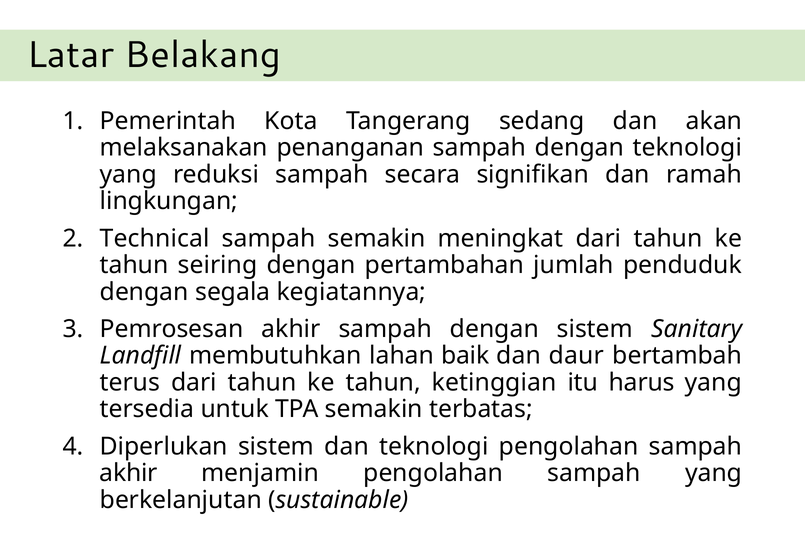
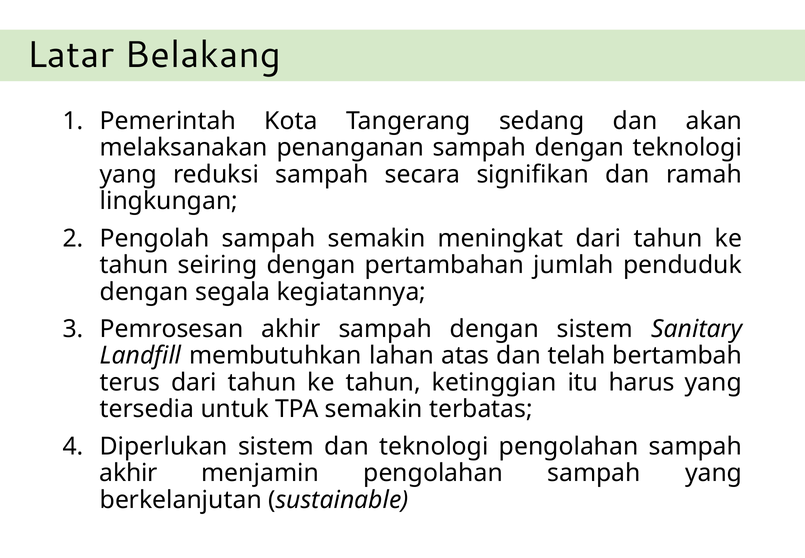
Technical: Technical -> Pengolah
baik: baik -> atas
daur: daur -> telah
